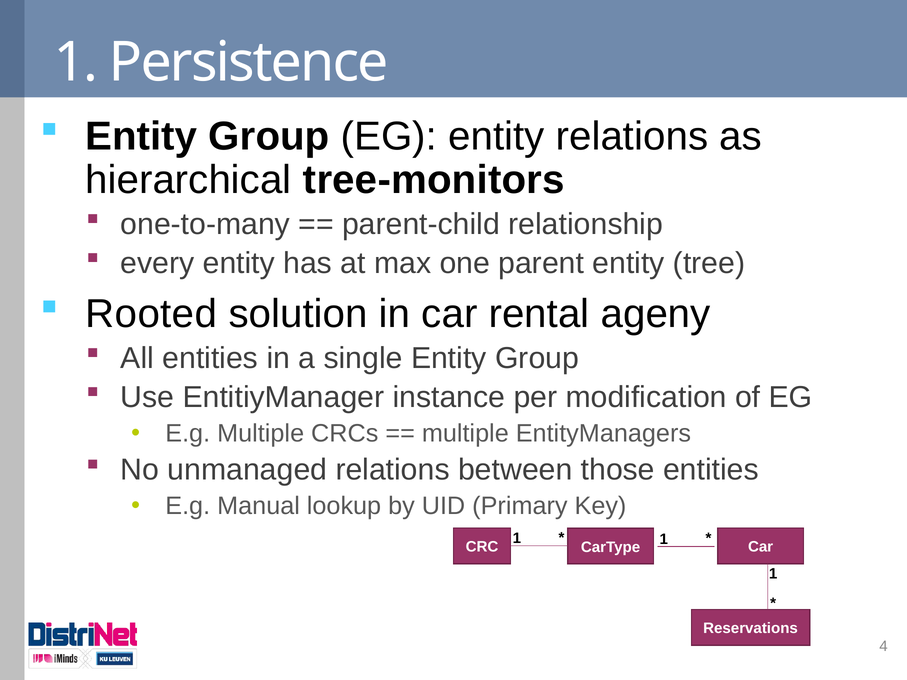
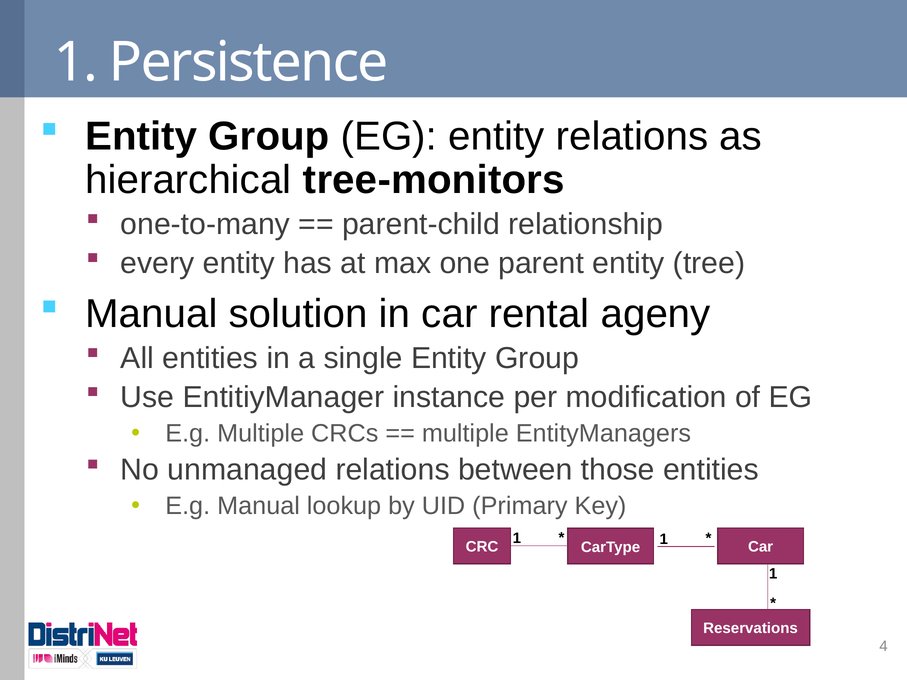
Rooted at (151, 314): Rooted -> Manual
